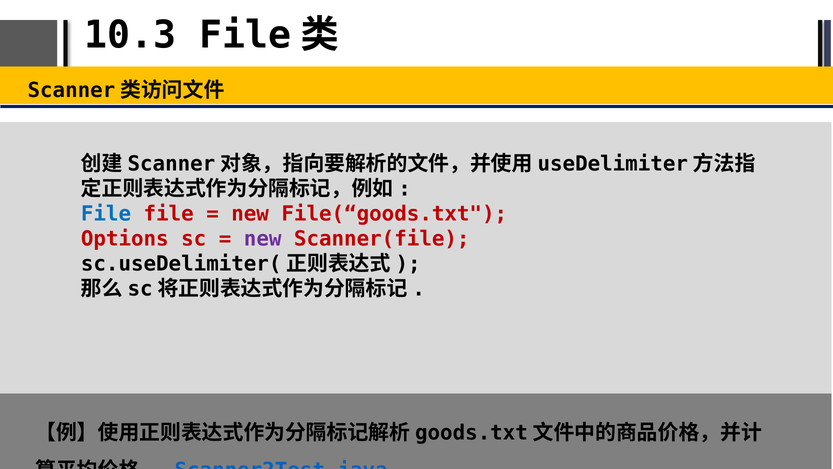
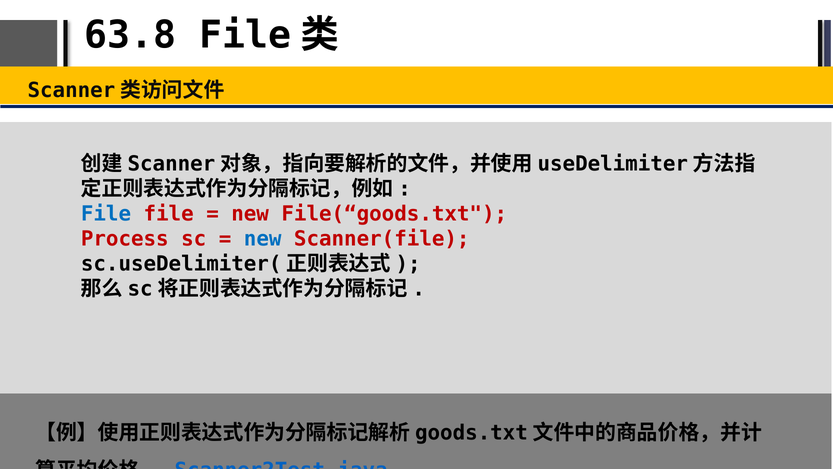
10.3: 10.3 -> 63.8
Options: Options -> Process
new at (263, 239) colour: purple -> blue
